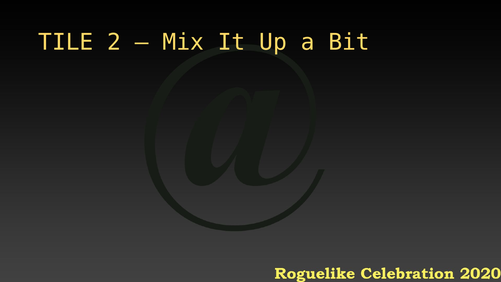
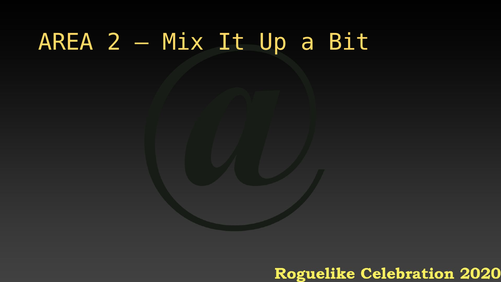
TILE: TILE -> AREA
